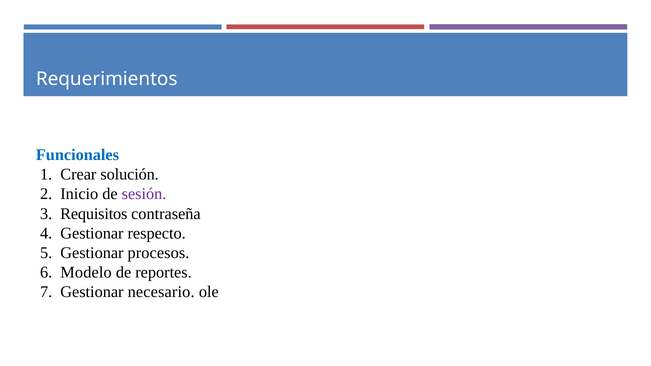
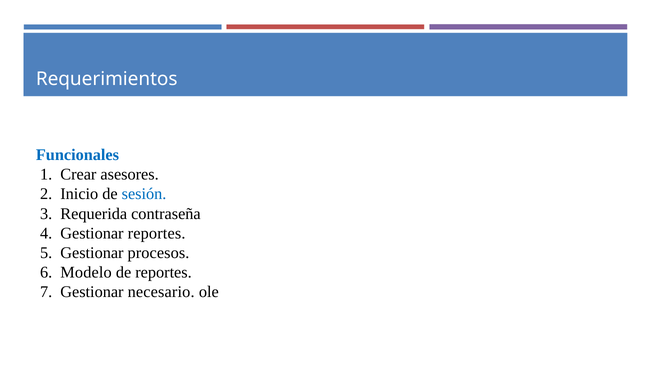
solución: solución -> asesores
sesión colour: purple -> blue
Requisitos: Requisitos -> Requerida
Gestionar respecto: respecto -> reportes
